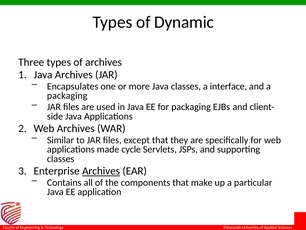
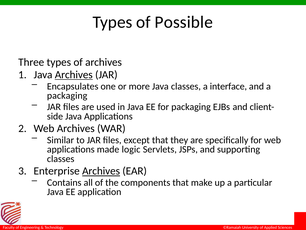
Dynamic: Dynamic -> Possible
Archives at (74, 75) underline: none -> present
cycle: cycle -> logic
